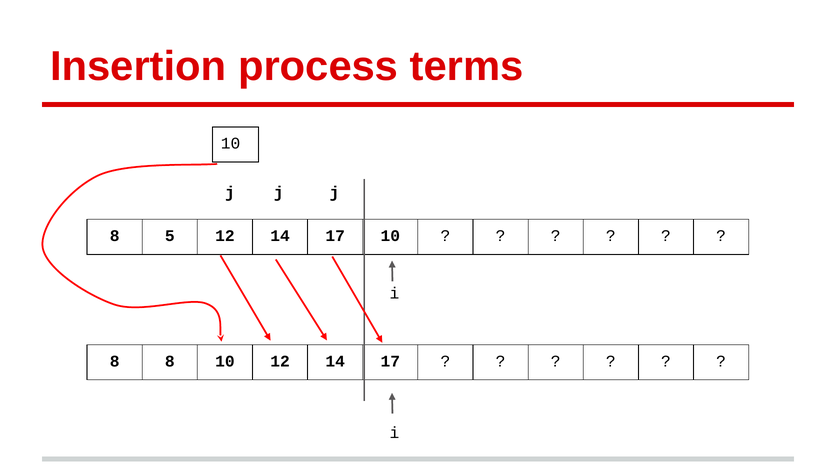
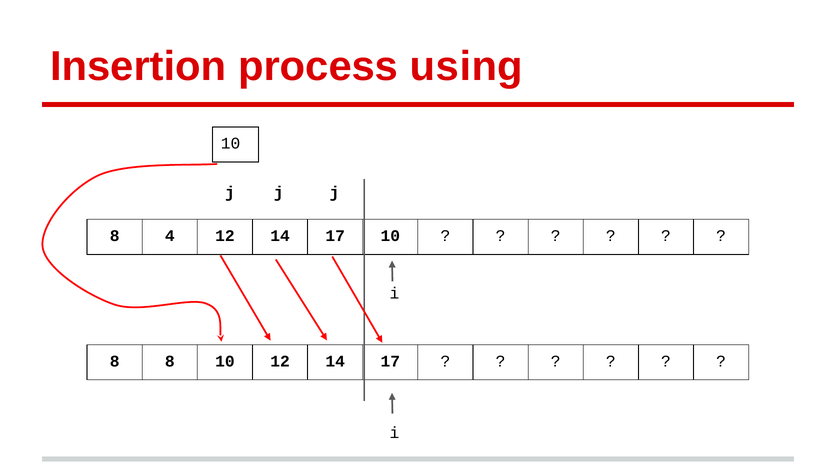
terms: terms -> using
5: 5 -> 4
